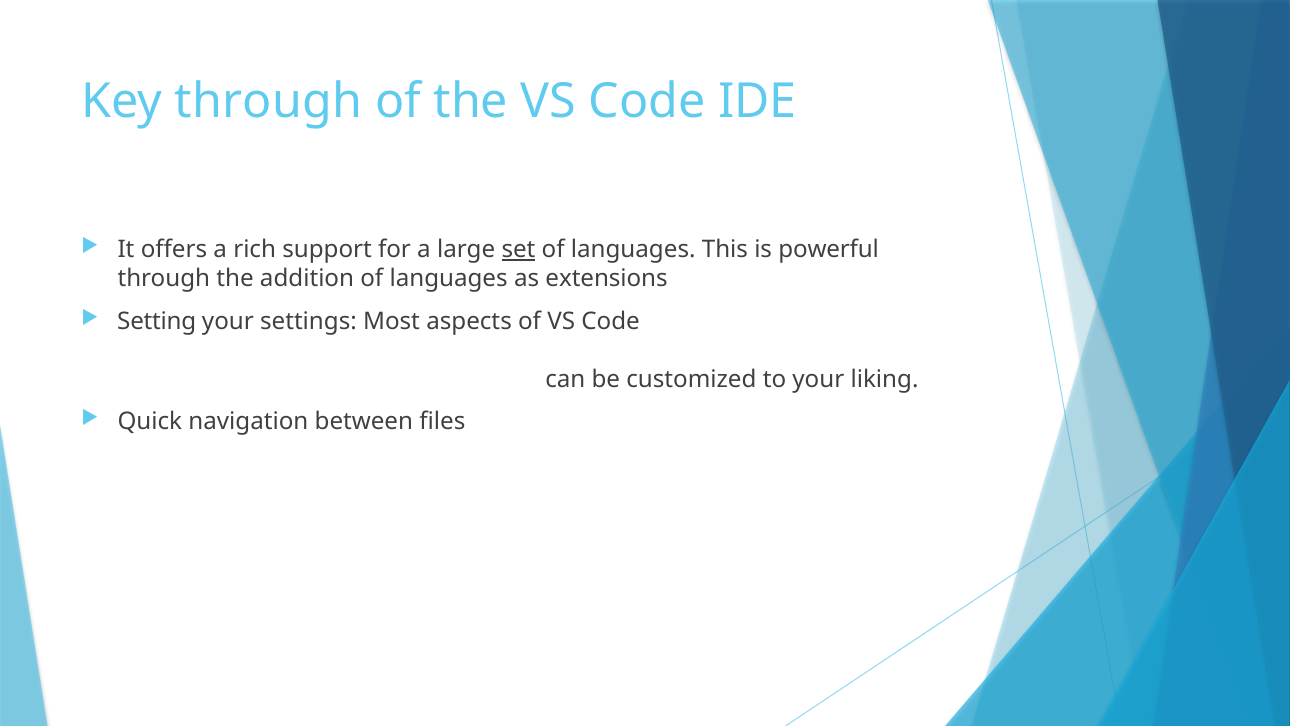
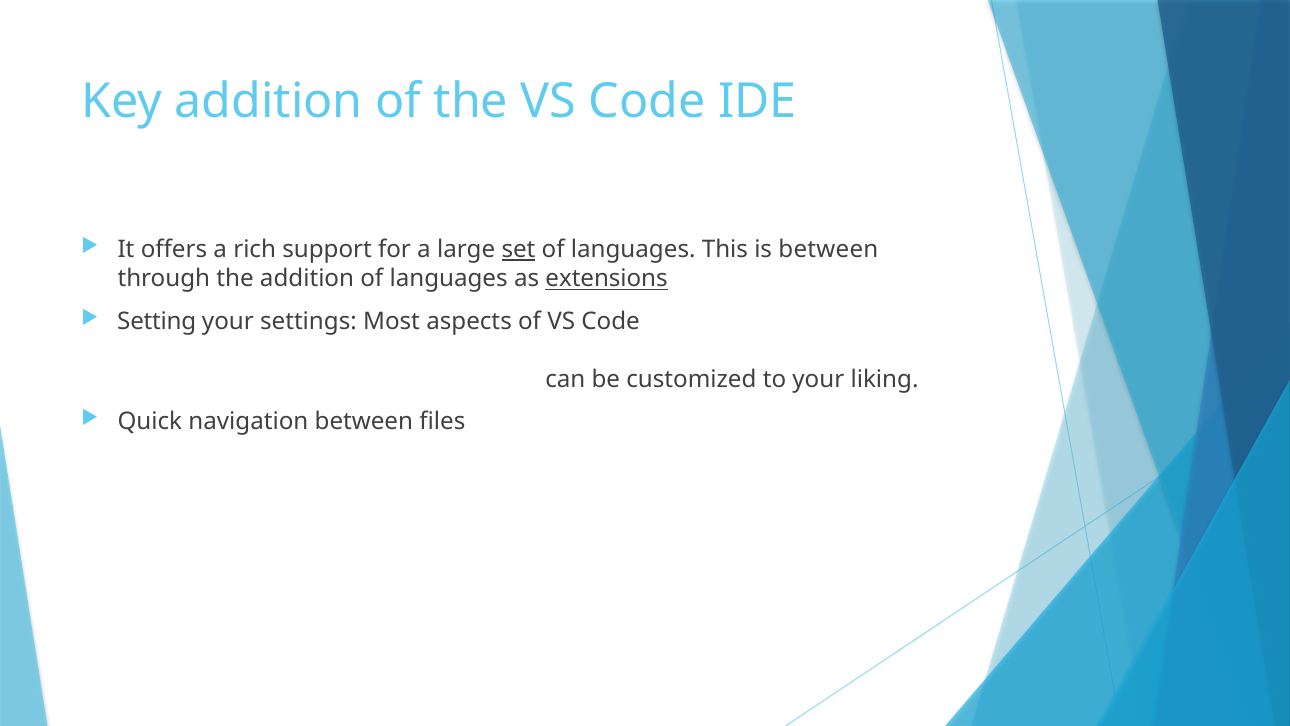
Key through: through -> addition
is powerful: powerful -> between
extensions underline: none -> present
